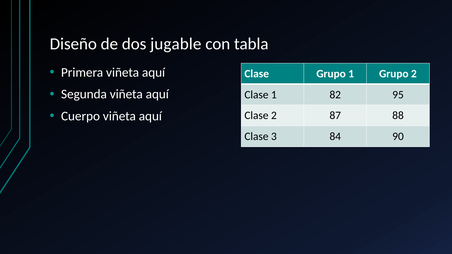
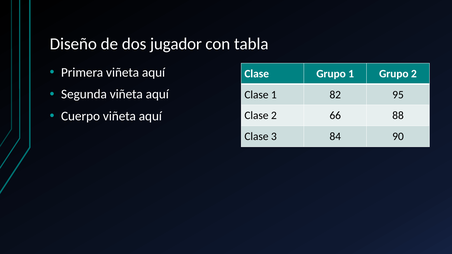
jugable: jugable -> jugador
87: 87 -> 66
